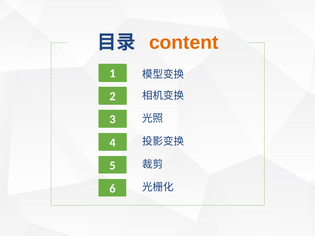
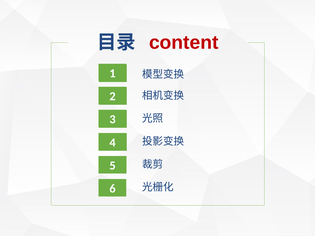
content colour: orange -> red
